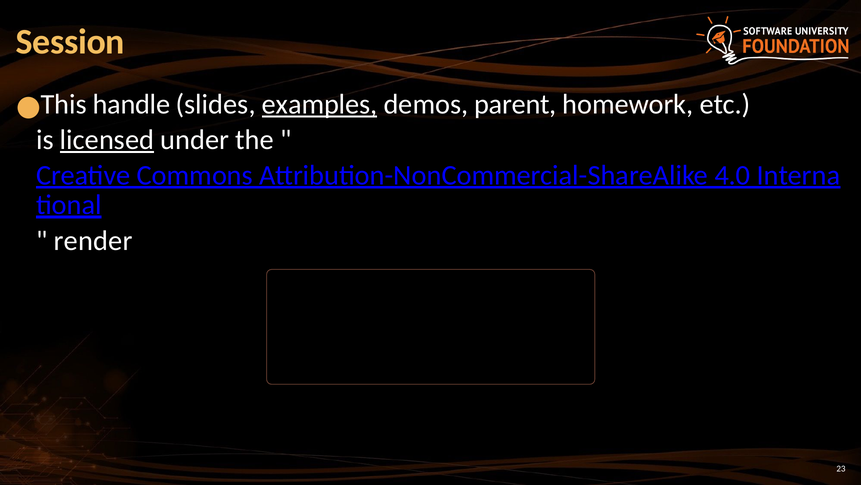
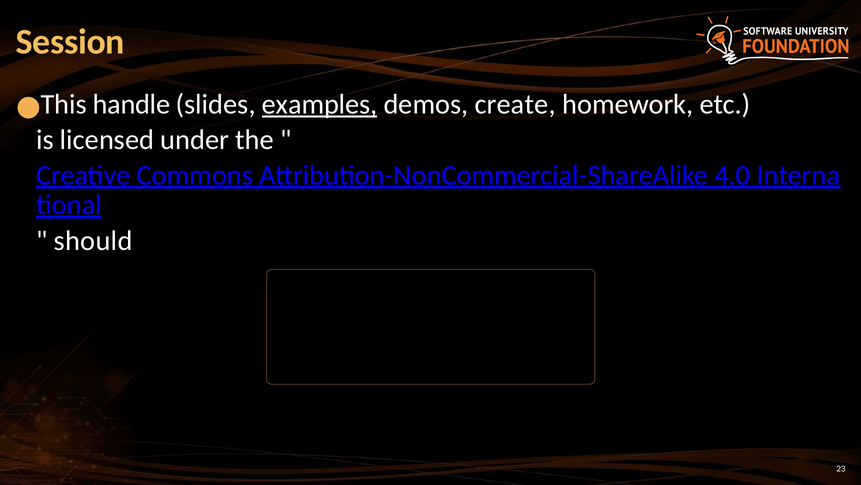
parent: parent -> create
licensed underline: present -> none
render: render -> should
